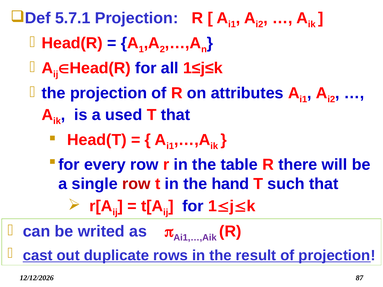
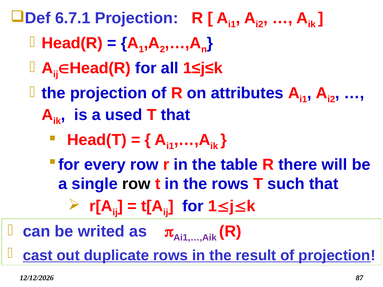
5.7.1: 5.7.1 -> 6.7.1
row at (136, 184) colour: red -> black
the hand: hand -> rows
